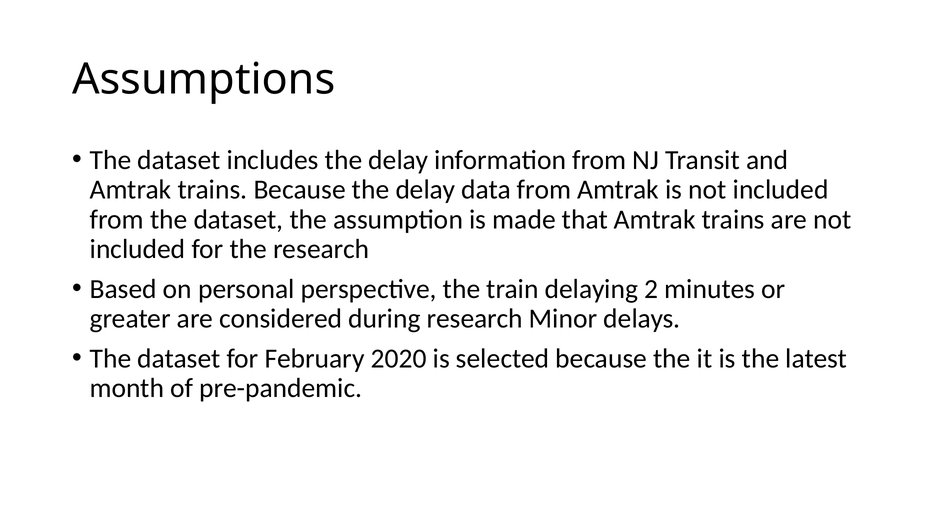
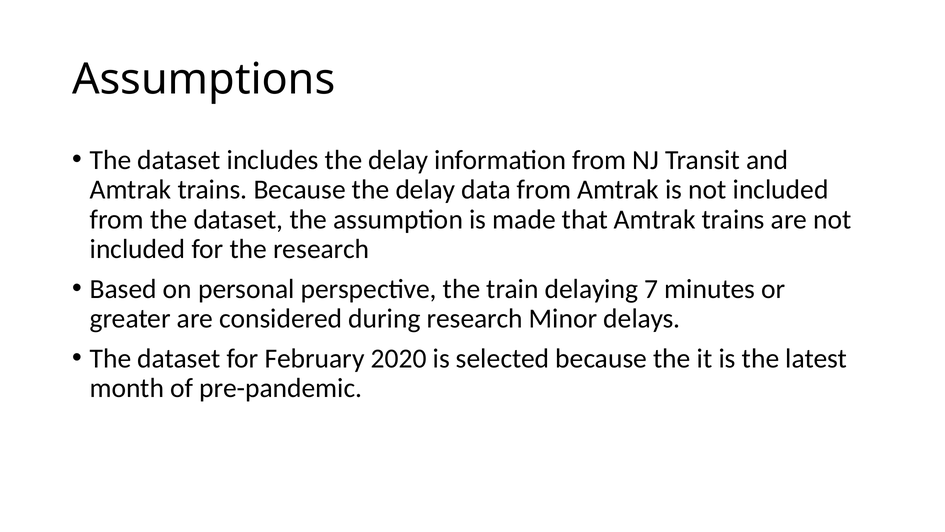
2: 2 -> 7
